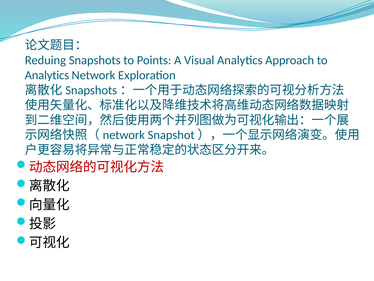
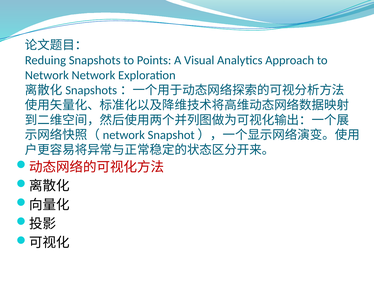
Analytics at (47, 75): Analytics -> Network
